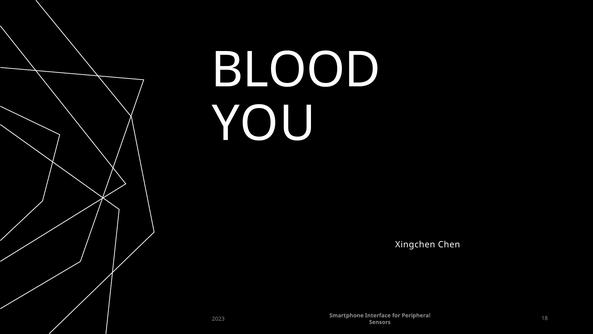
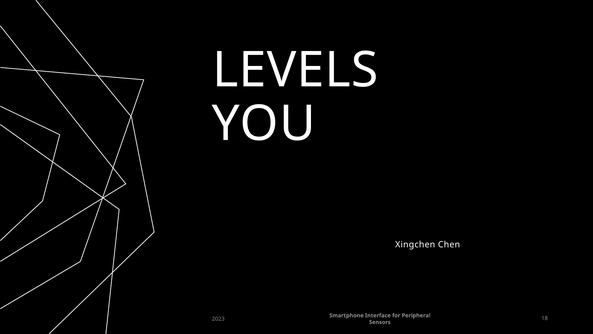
BLOOD: BLOOD -> LEVELS
